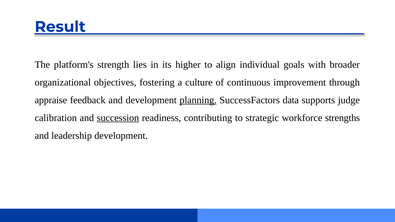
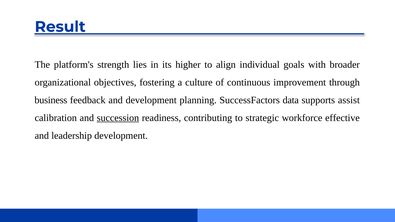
appraise: appraise -> business
planning underline: present -> none
judge: judge -> assist
strengths: strengths -> effective
